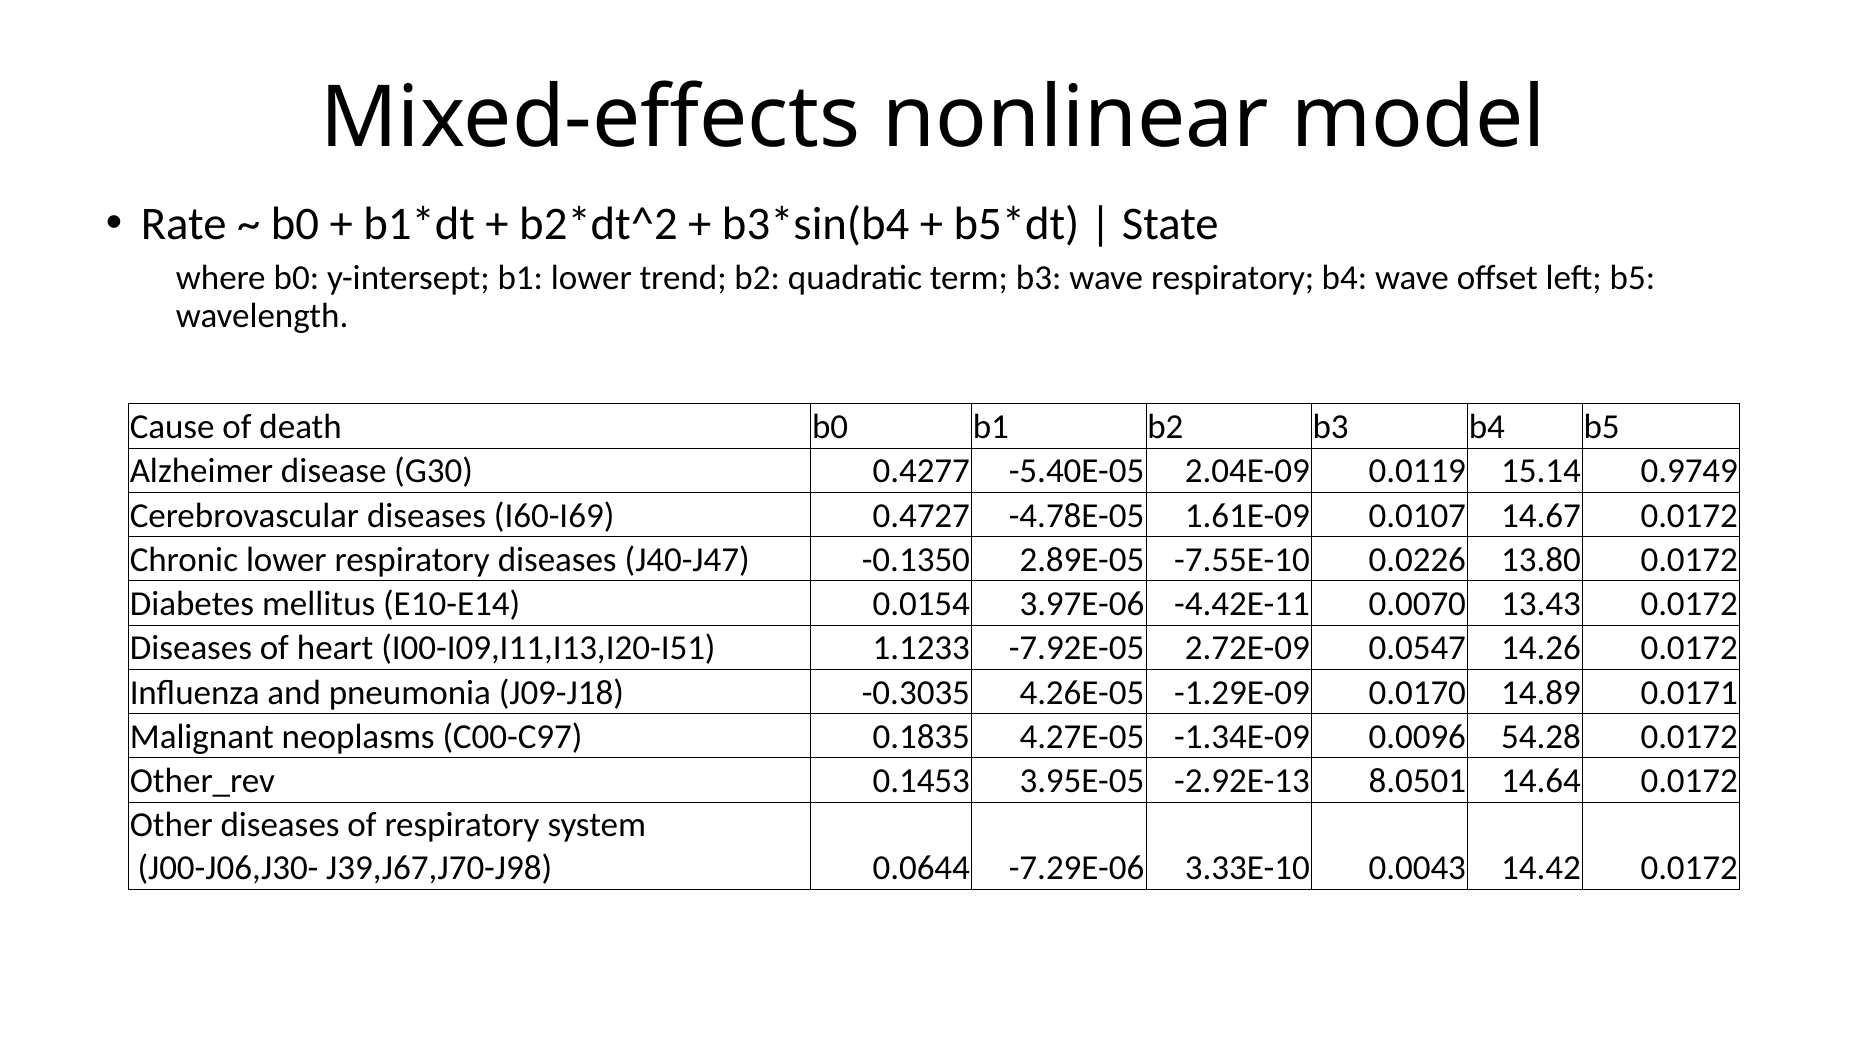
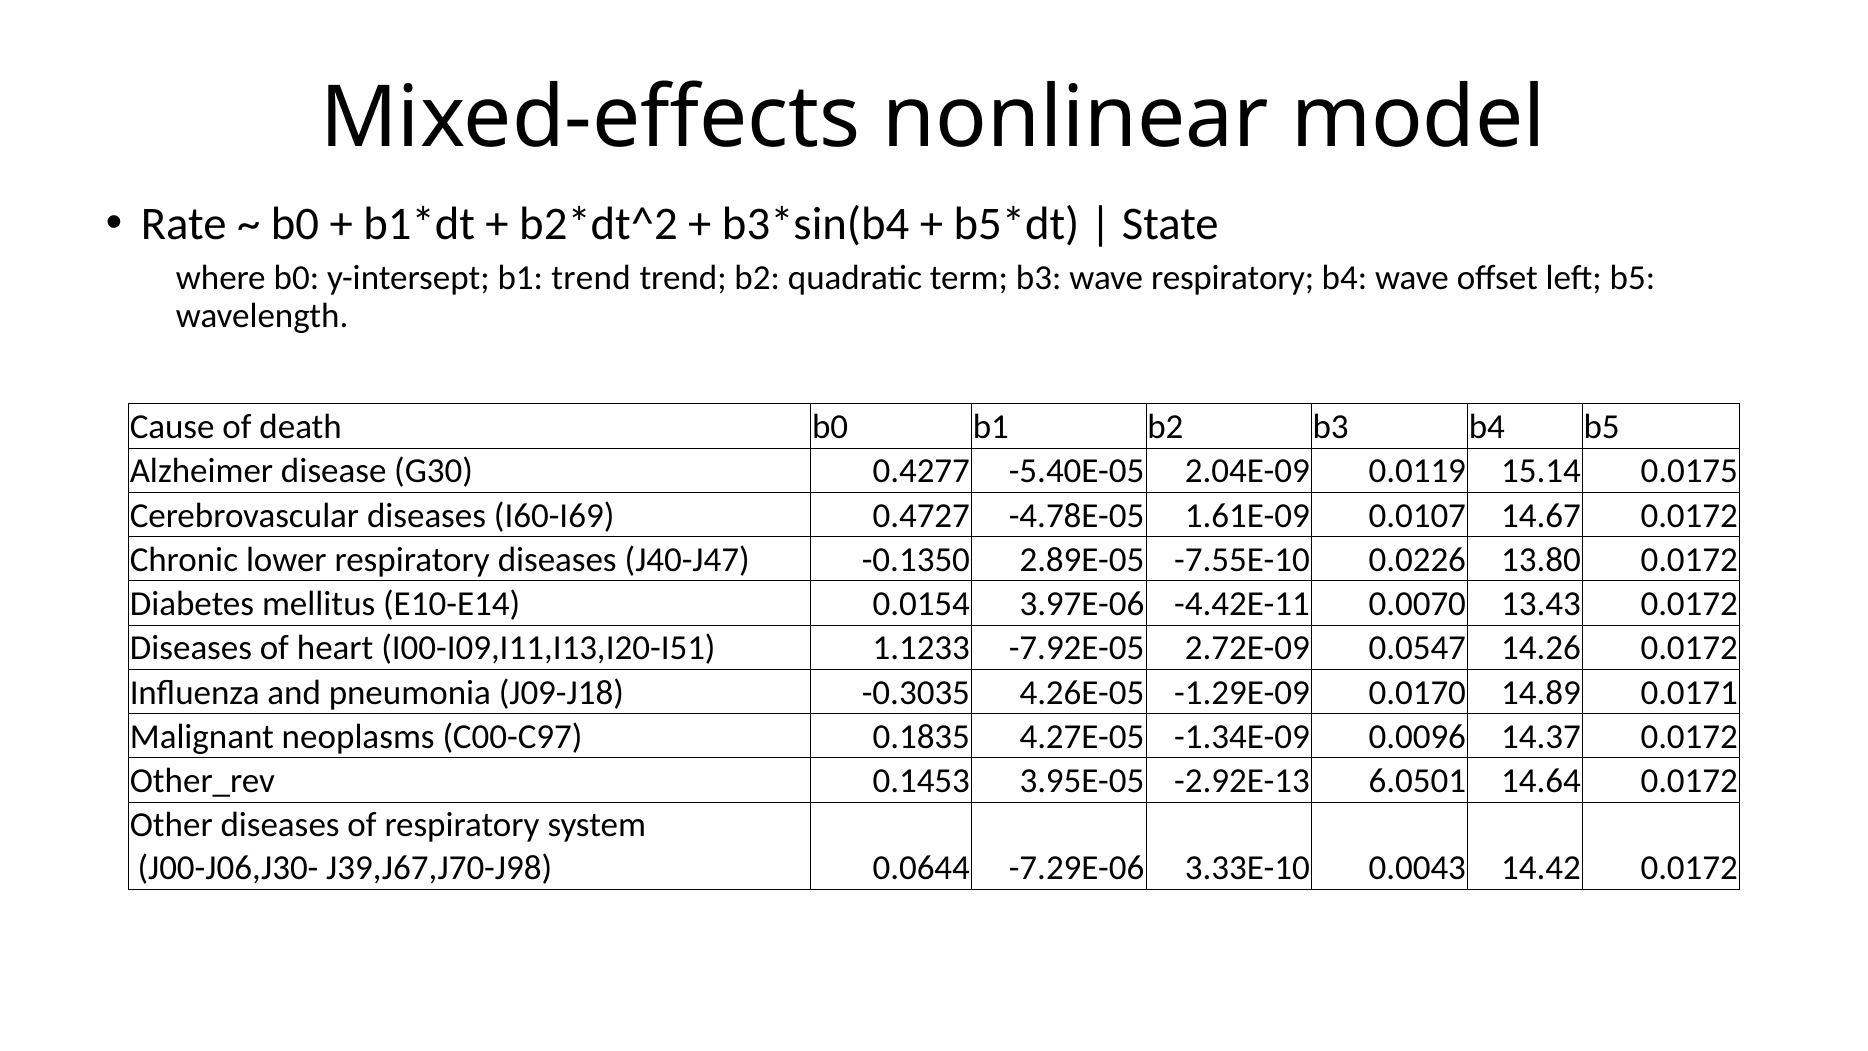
b1 lower: lower -> trend
0.9749: 0.9749 -> 0.0175
54.28: 54.28 -> 14.37
8.0501: 8.0501 -> 6.0501
